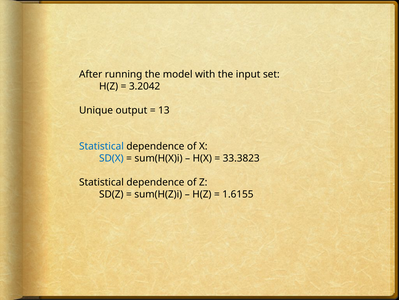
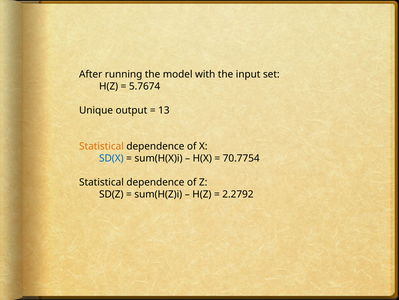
3.2042: 3.2042 -> 5.7674
Statistical at (101, 146) colour: blue -> orange
33.3823: 33.3823 -> 70.7754
1.6155: 1.6155 -> 2.2792
